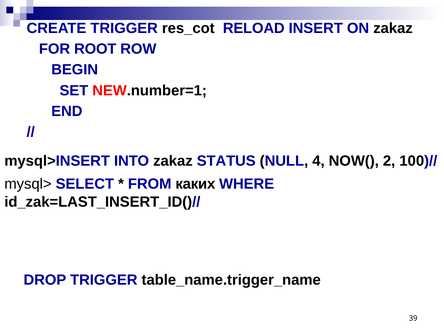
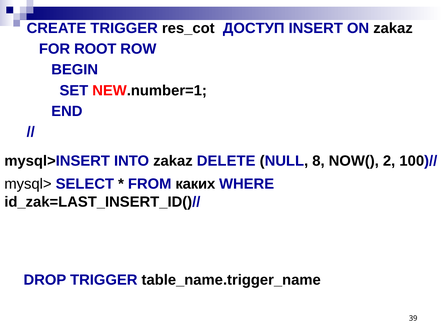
RELOAD: RELOAD -> ДОСТУП
STATUS: STATUS -> DELETE
4: 4 -> 8
